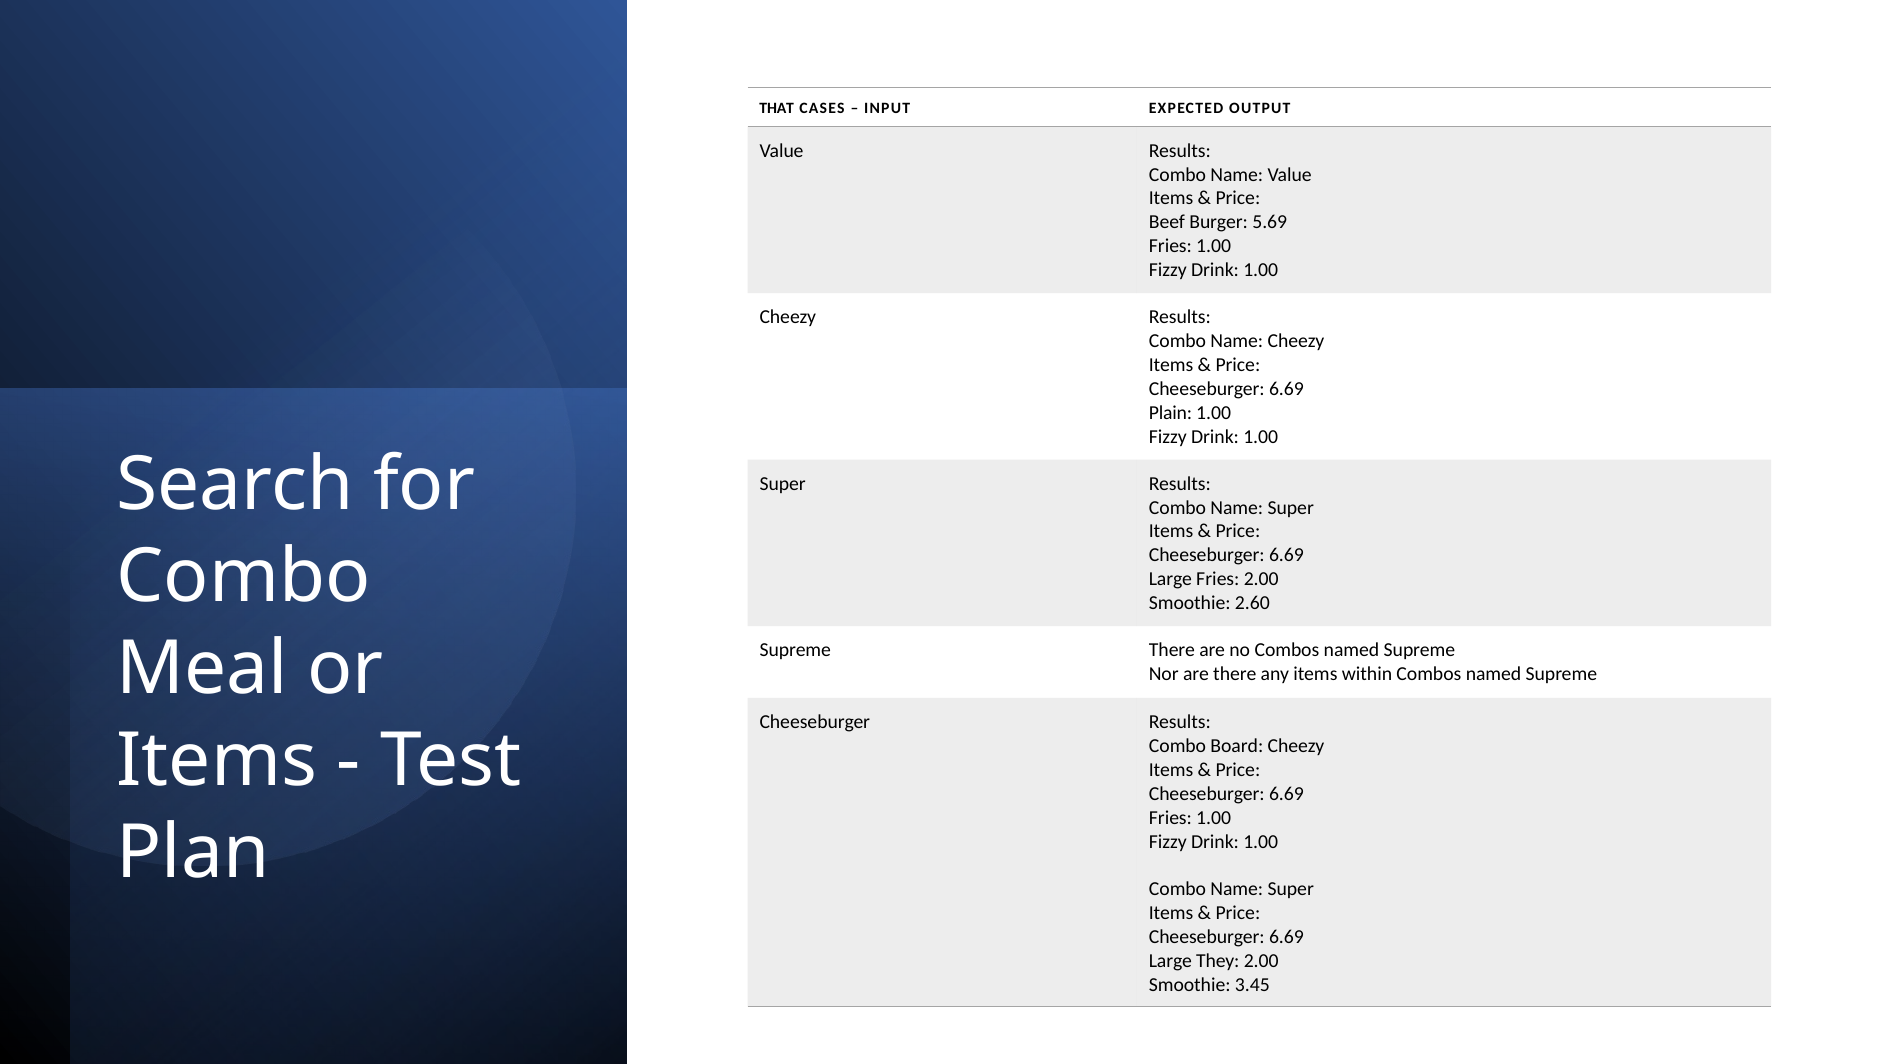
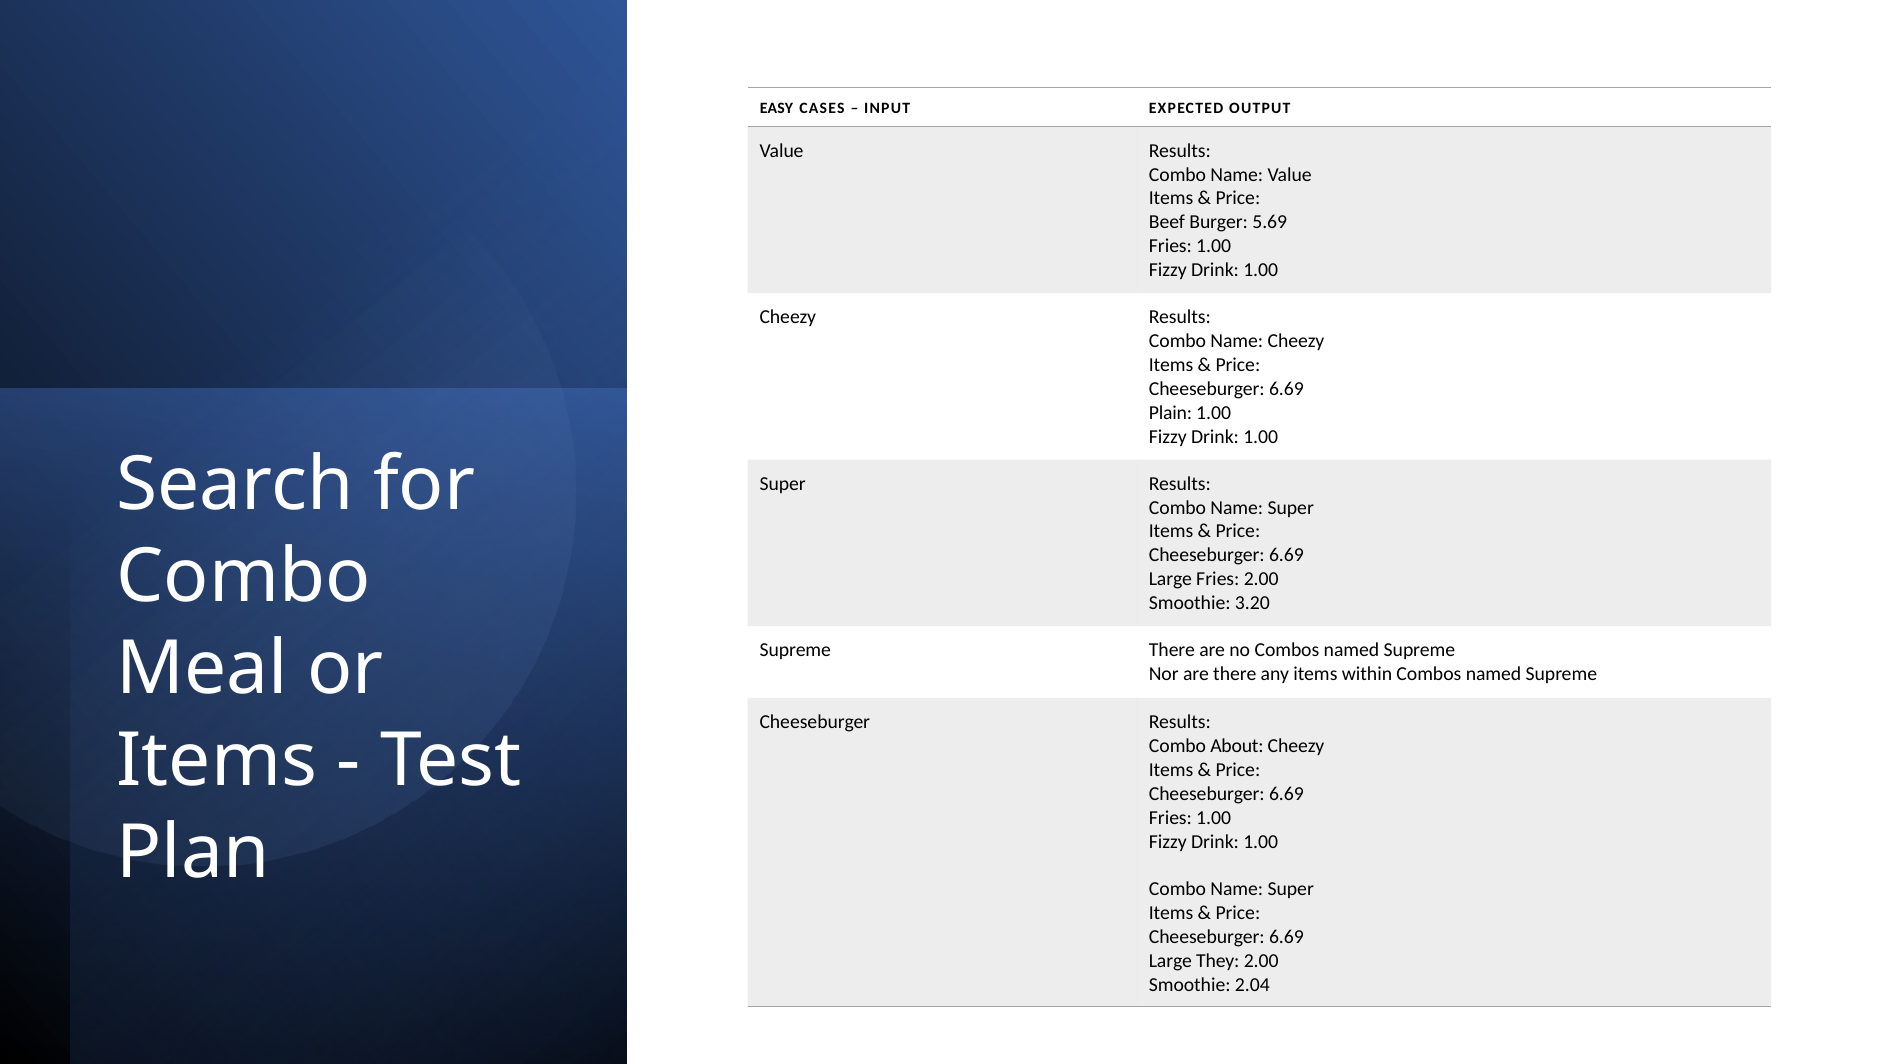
THAT: THAT -> EASY
2.60: 2.60 -> 3.20
Board: Board -> About
3.45: 3.45 -> 2.04
